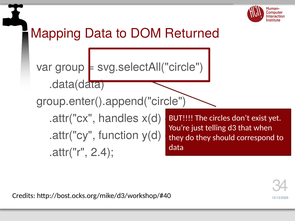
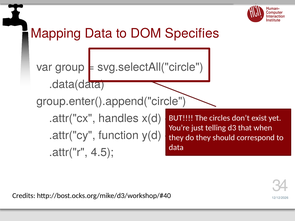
Returned: Returned -> Specifies
2.4: 2.4 -> 4.5
